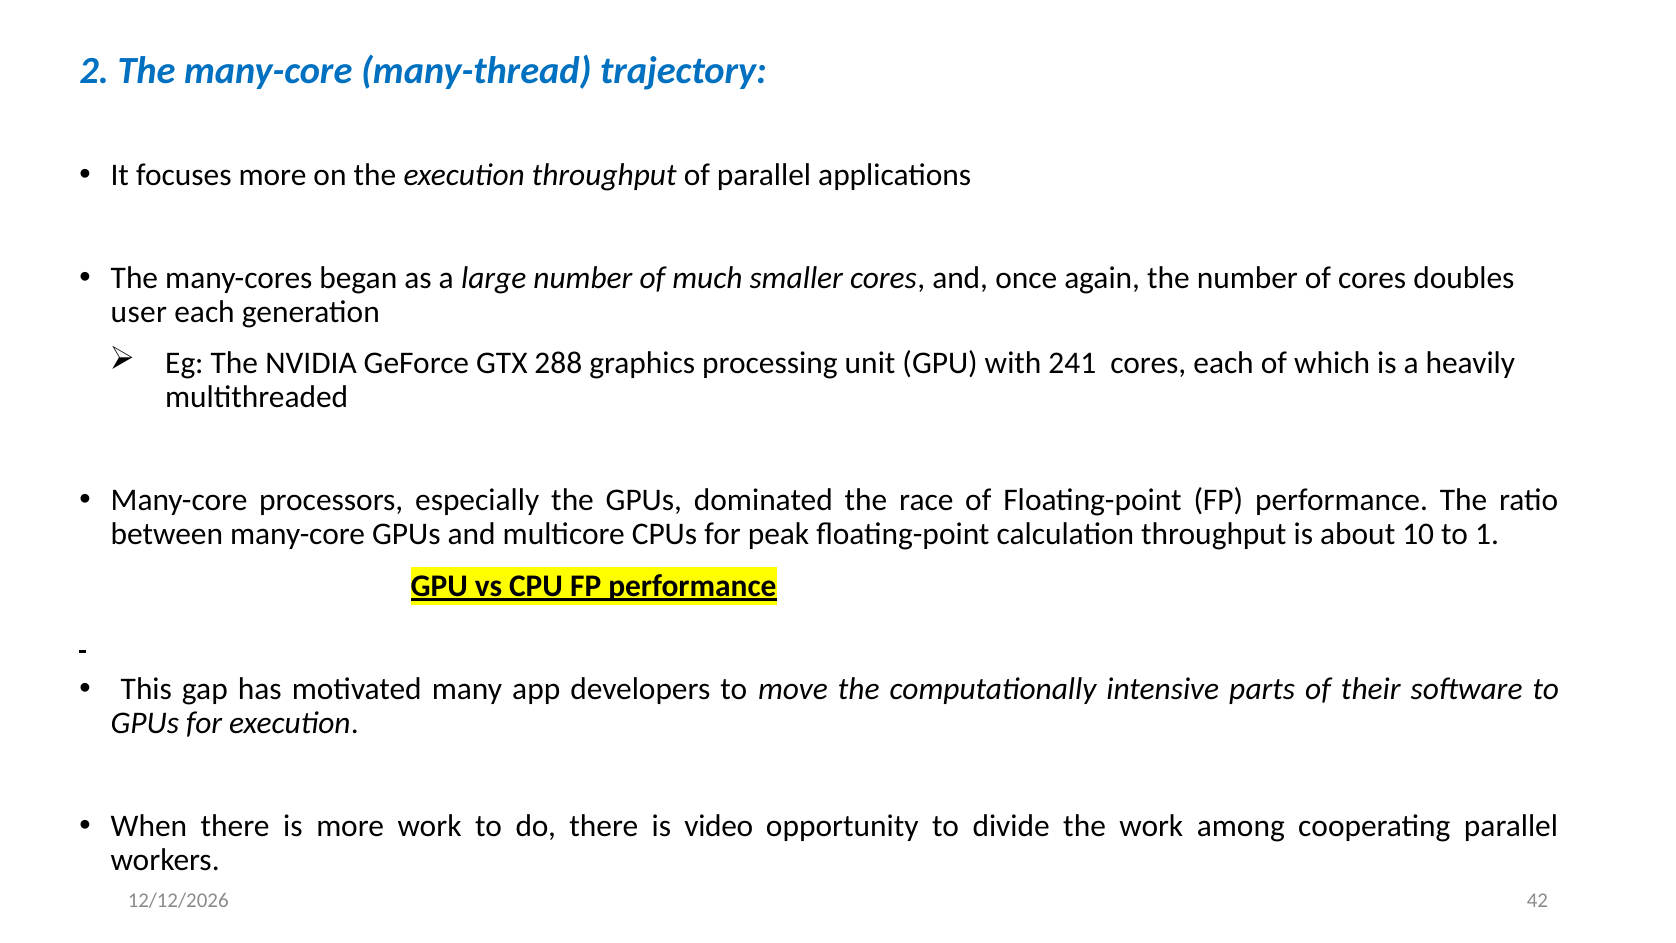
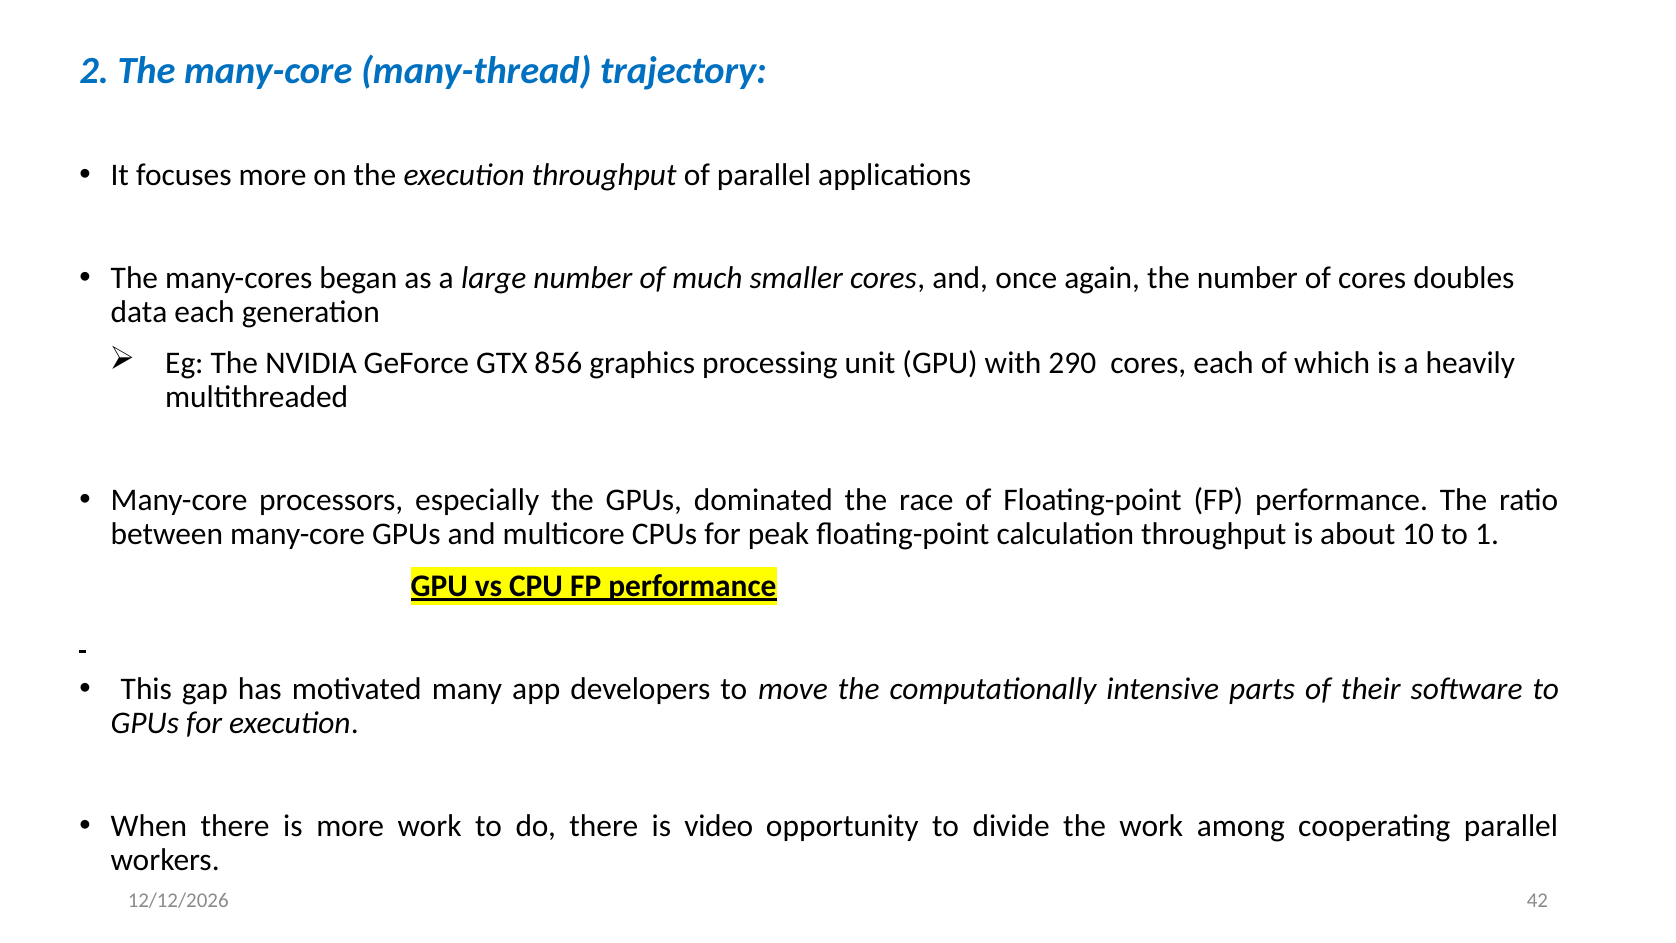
user: user -> data
288: 288 -> 856
241: 241 -> 290
